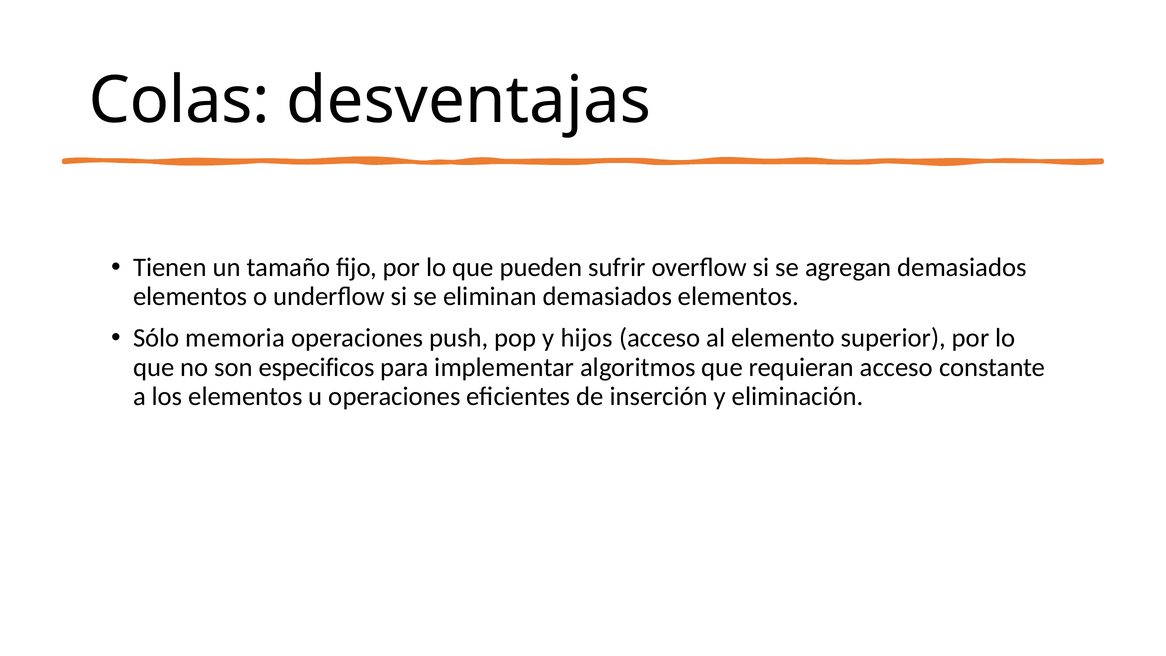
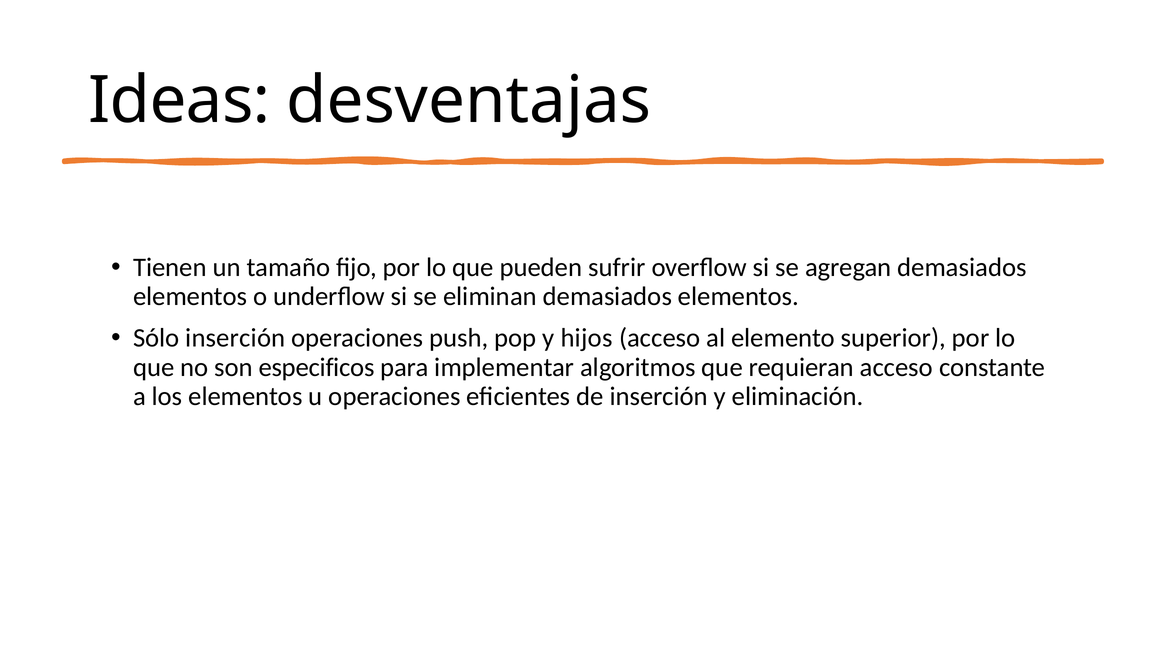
Colas: Colas -> Ideas
Sólo memoria: memoria -> inserción
